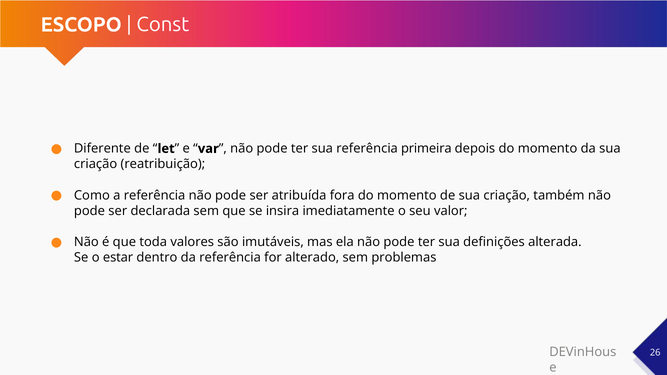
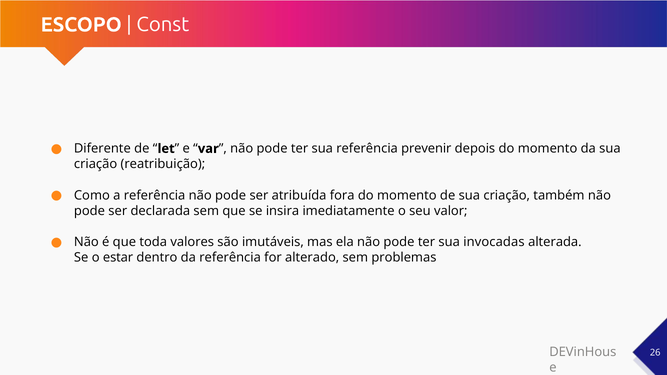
primeira: primeira -> prevenir
definições: definições -> invocadas
